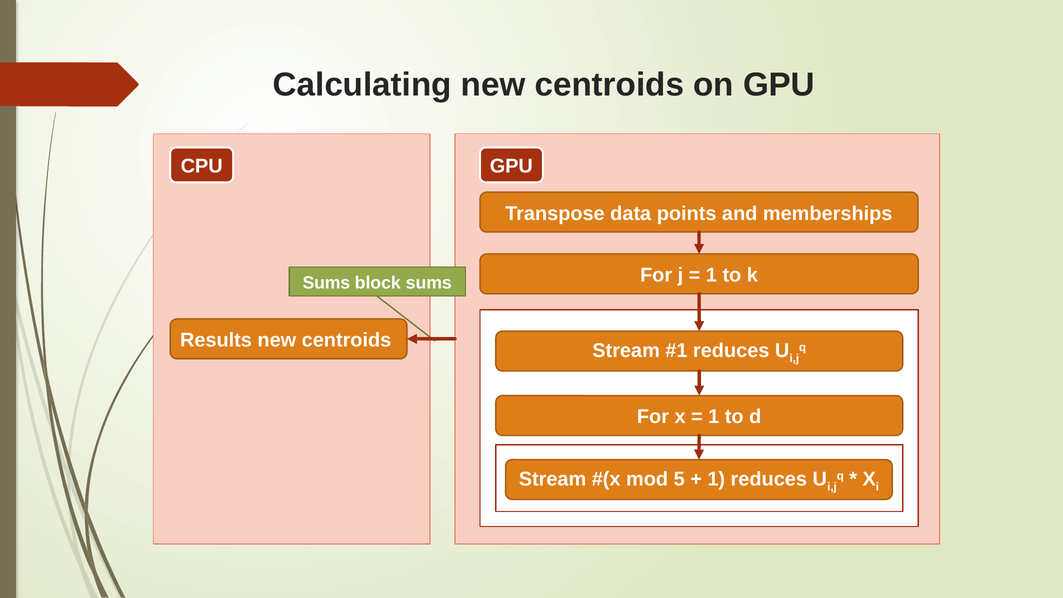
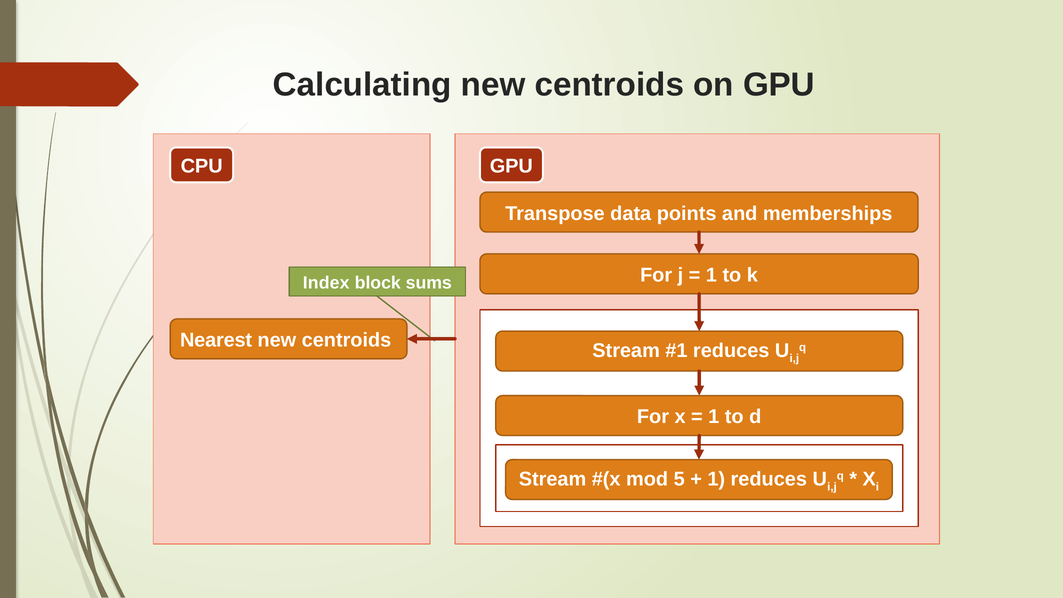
Sums at (326, 283): Sums -> Index
Results: Results -> Nearest
